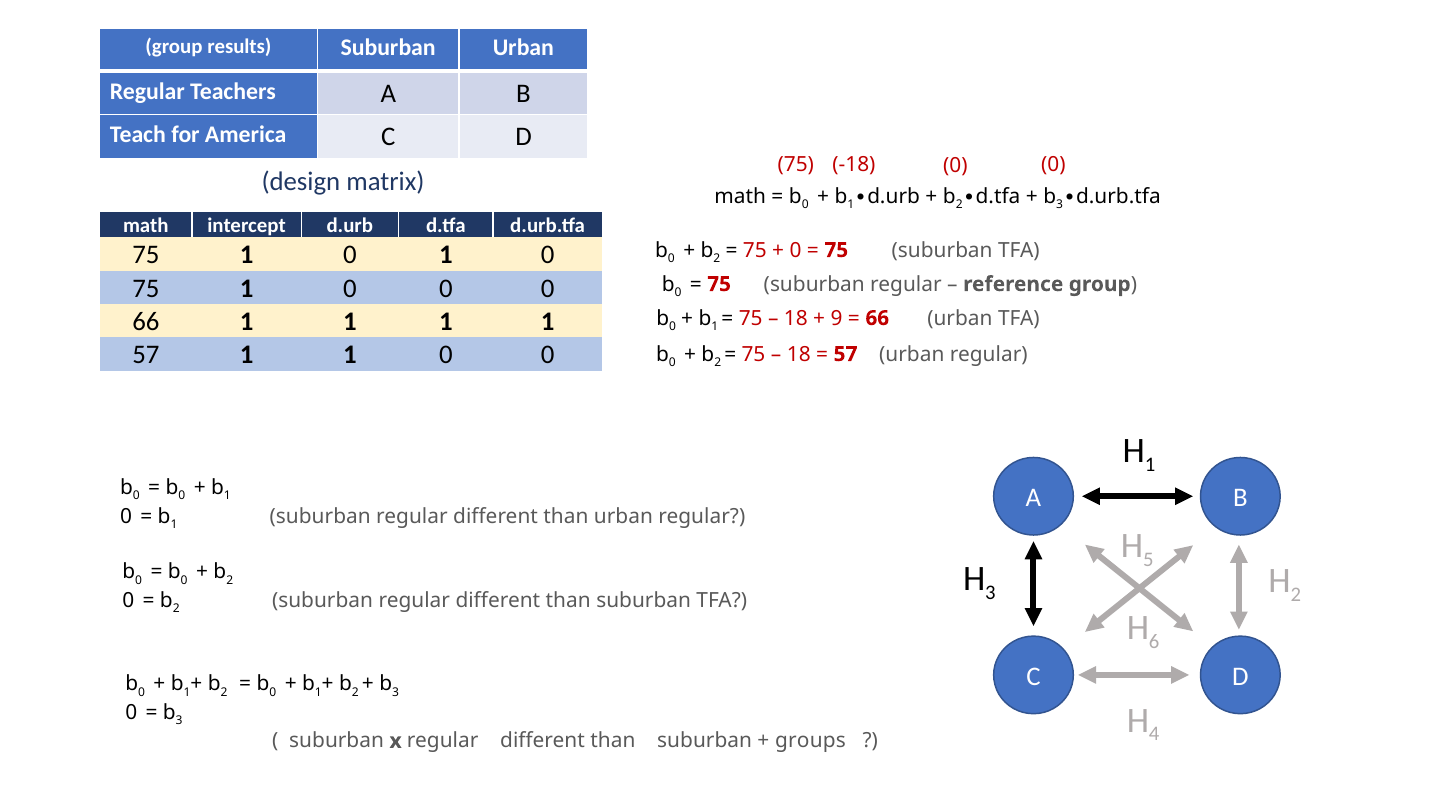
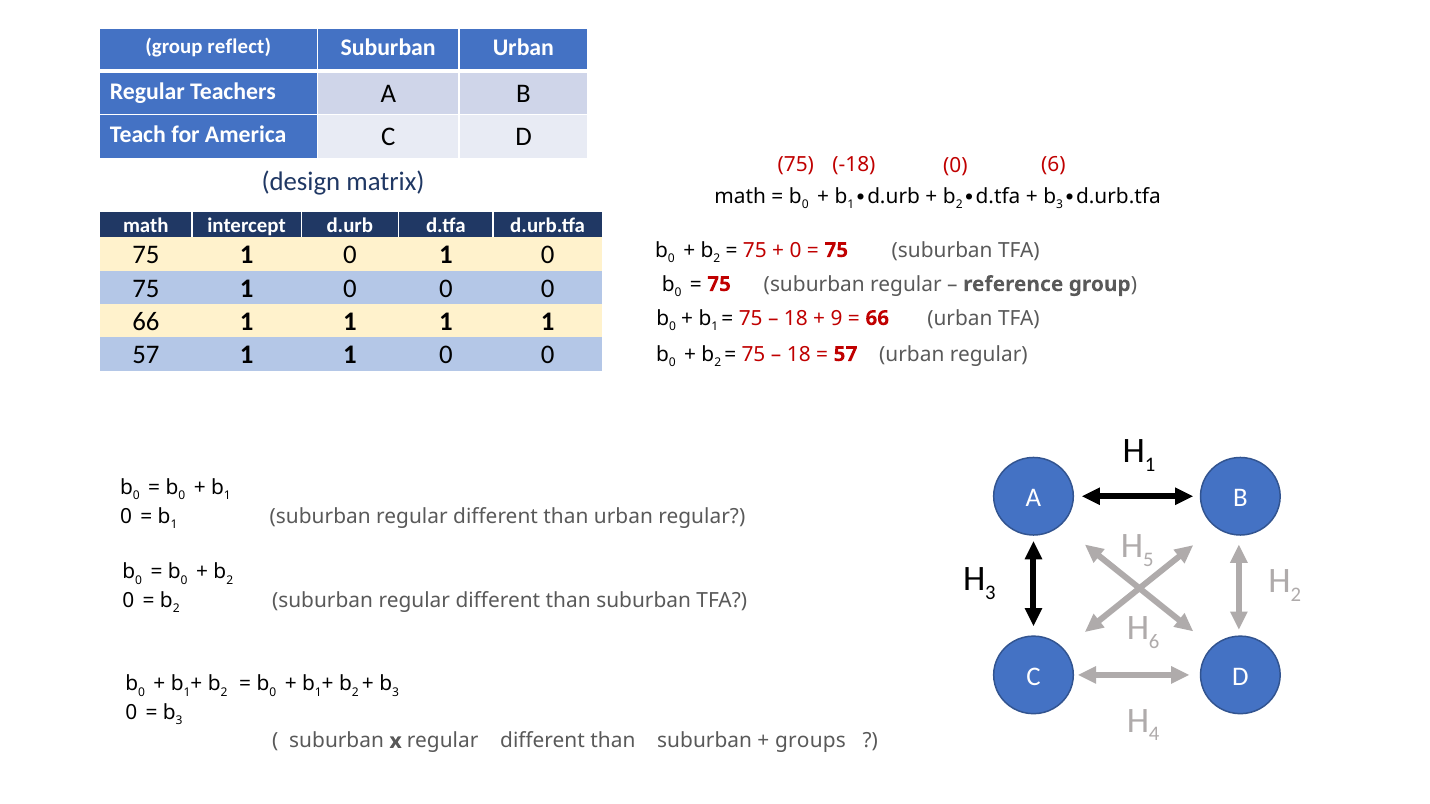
results: results -> reflect
-18 0 0: 0 -> 6
